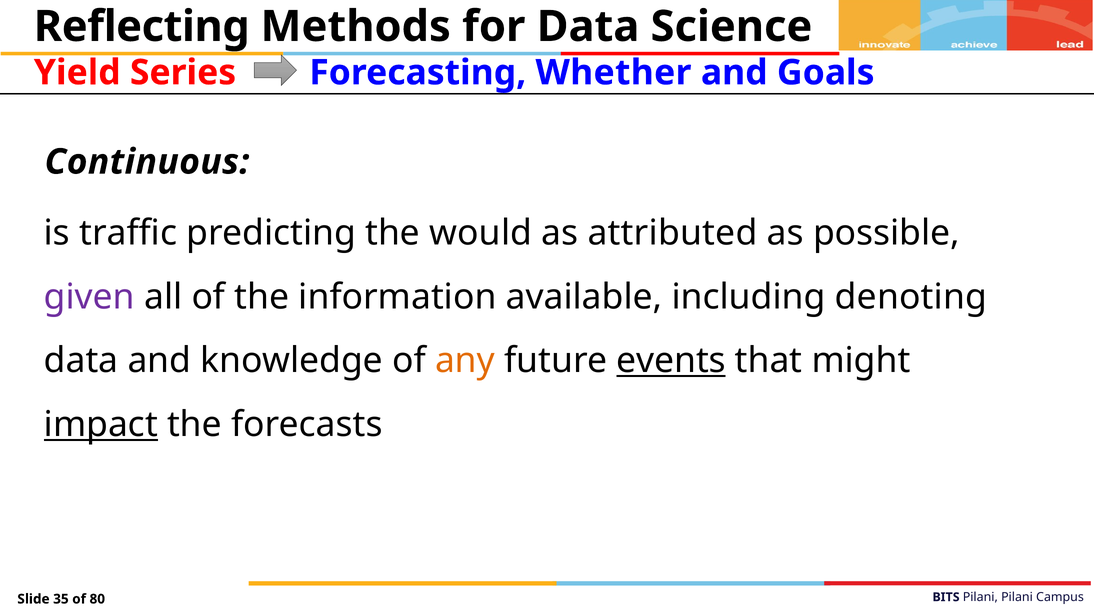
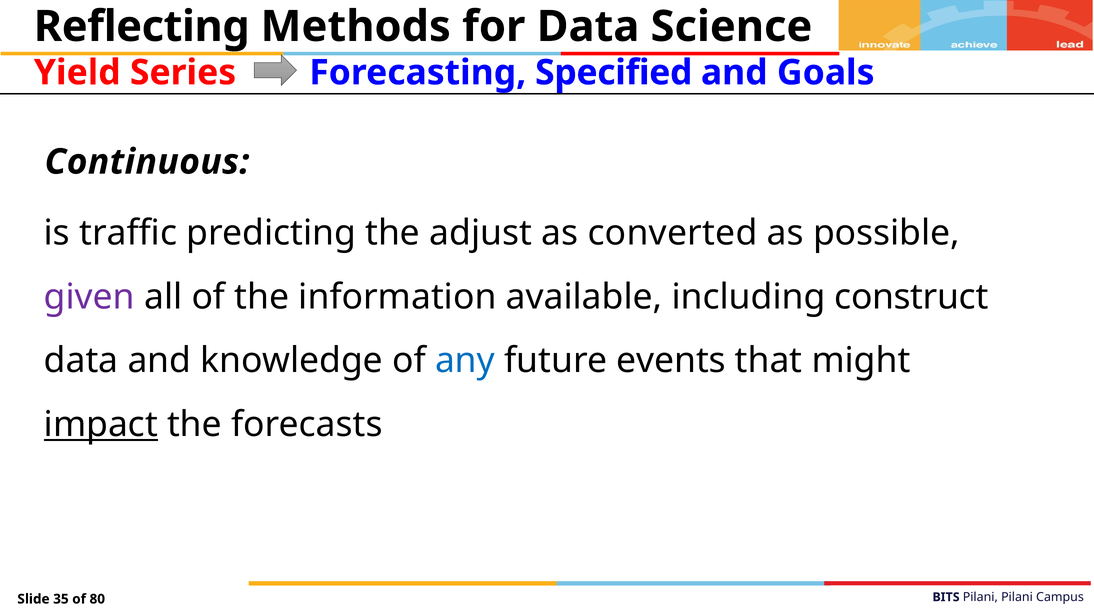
Whether: Whether -> Specified
would: would -> adjust
attributed: attributed -> converted
denoting: denoting -> construct
any colour: orange -> blue
events underline: present -> none
